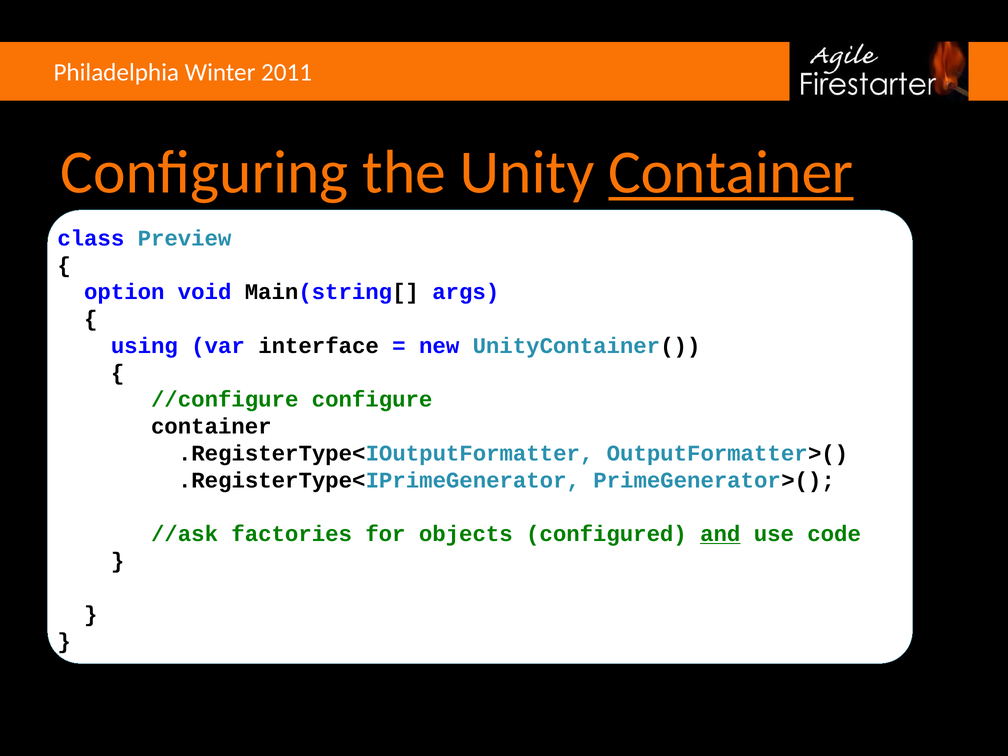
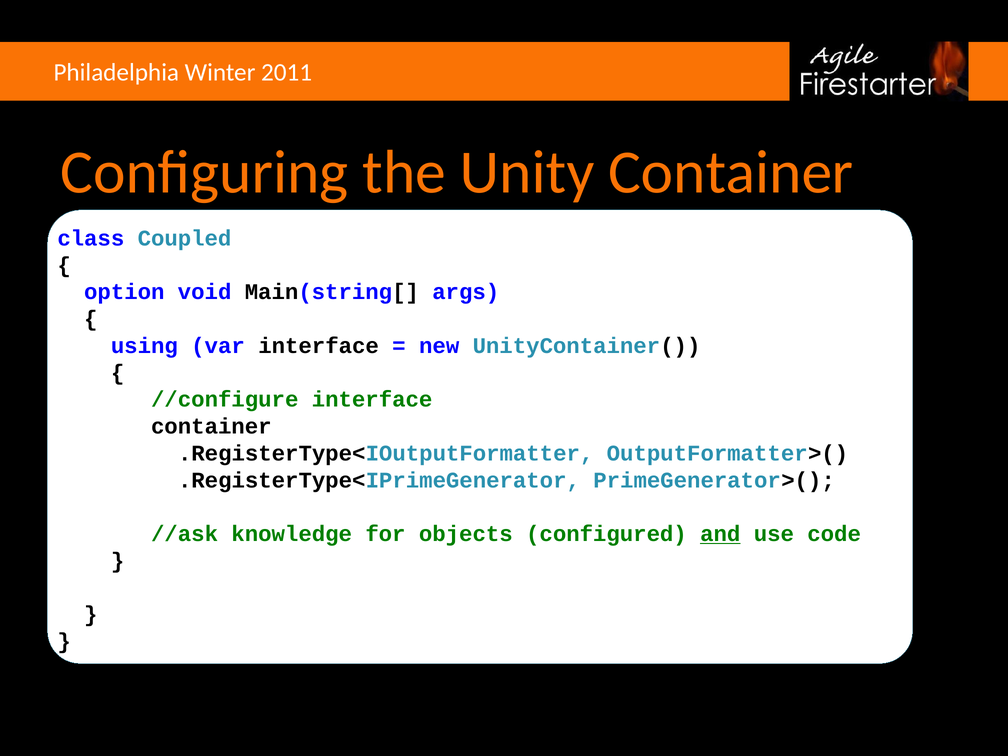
Container at (731, 172) underline: present -> none
Preview: Preview -> Coupled
//configure configure: configure -> interface
factories: factories -> knowledge
